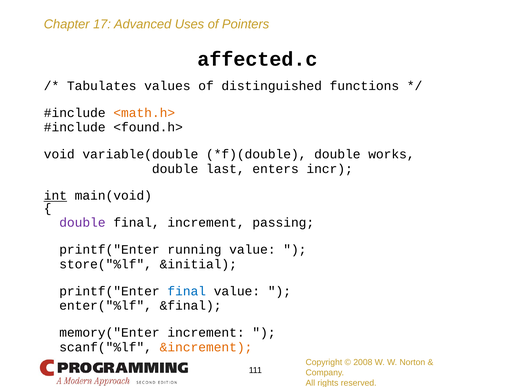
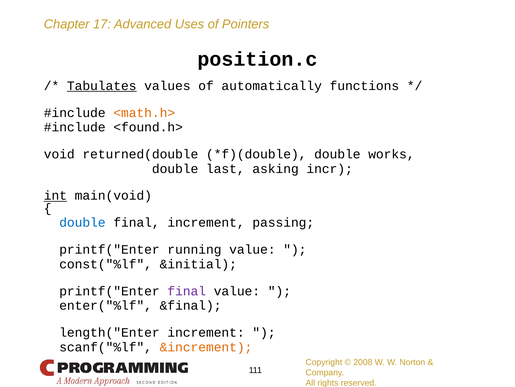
affected.c: affected.c -> position.c
Tabulates underline: none -> present
distinguished: distinguished -> automatically
variable(double: variable(double -> returned(double
enters: enters -> asking
double at (82, 222) colour: purple -> blue
store("%lf: store("%lf -> const("%lf
final at (187, 291) colour: blue -> purple
memory("Enter: memory("Enter -> length("Enter
